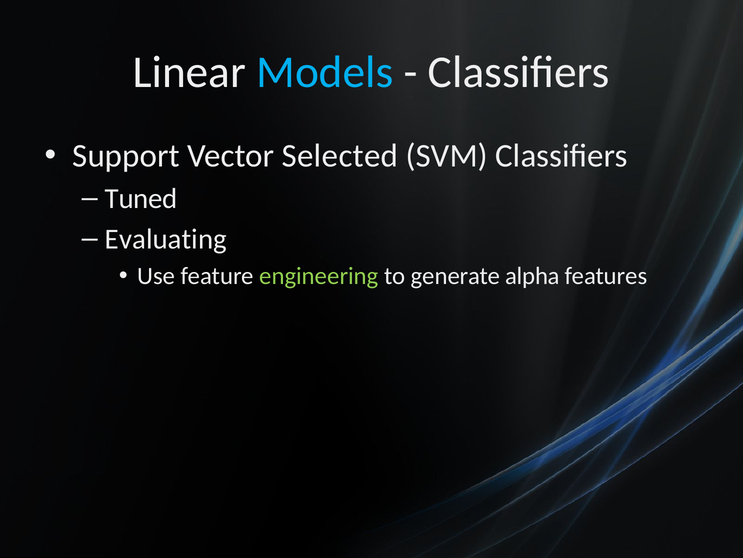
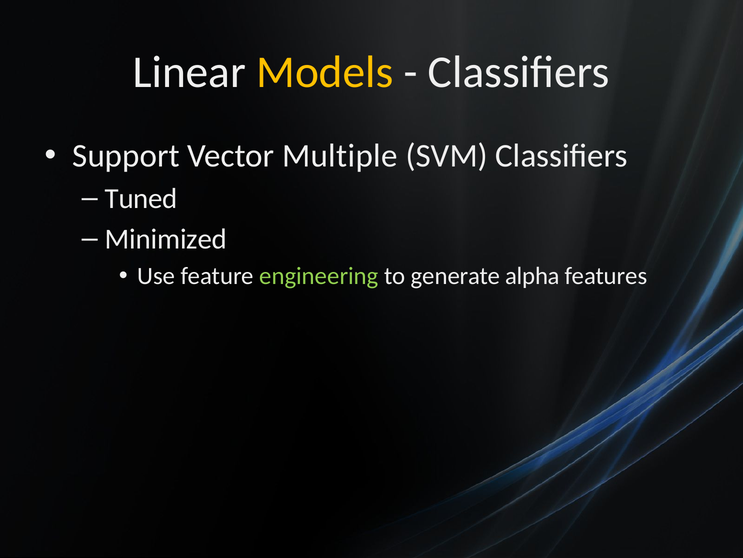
Models colour: light blue -> yellow
Selected: Selected -> Multiple
Evaluating: Evaluating -> Minimized
